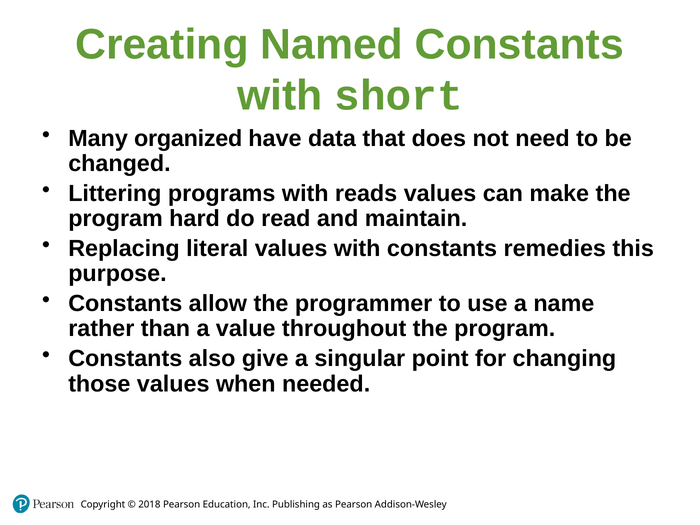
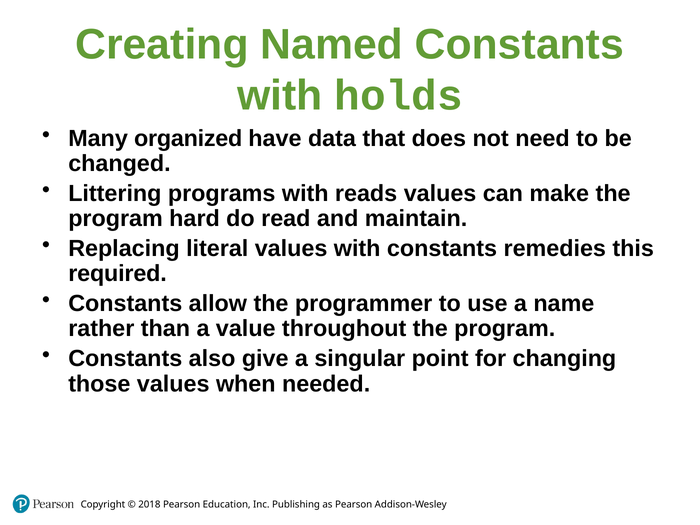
short: short -> holds
purpose: purpose -> required
